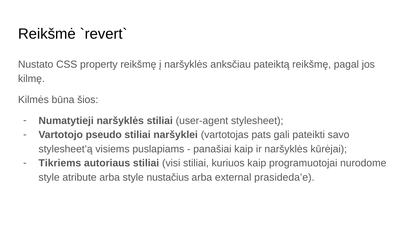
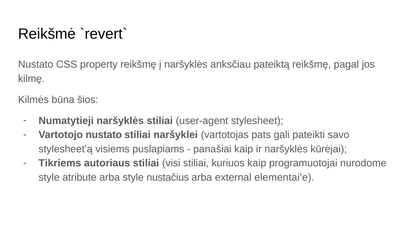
Vartotojo pseudo: pseudo -> nustato
prasideda’e: prasideda’e -> elementai’e
